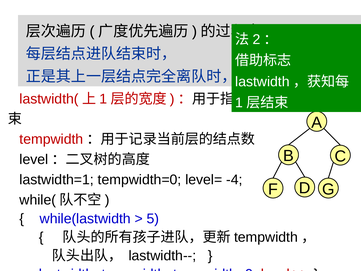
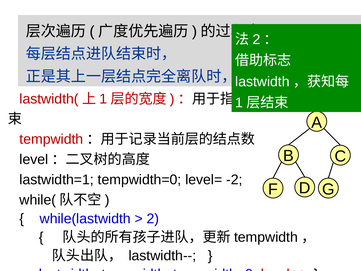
-4: -4 -> -2
5 at (153, 218): 5 -> 2
